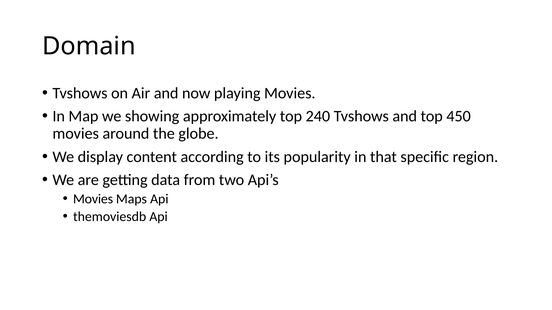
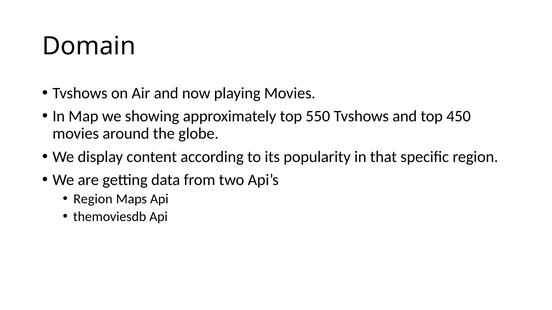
240: 240 -> 550
Movies at (93, 199): Movies -> Region
